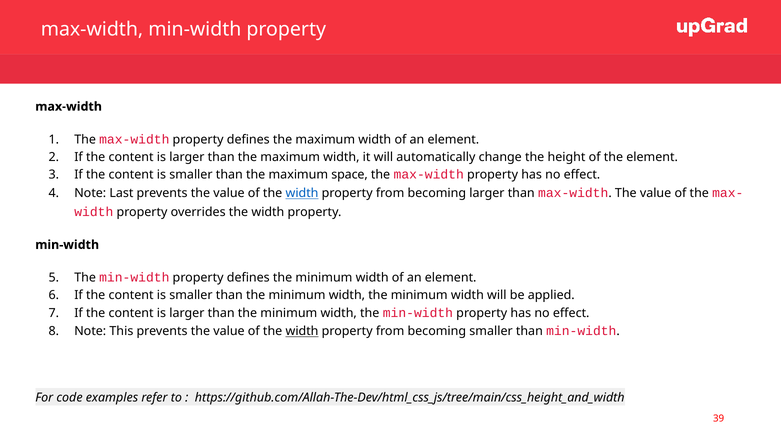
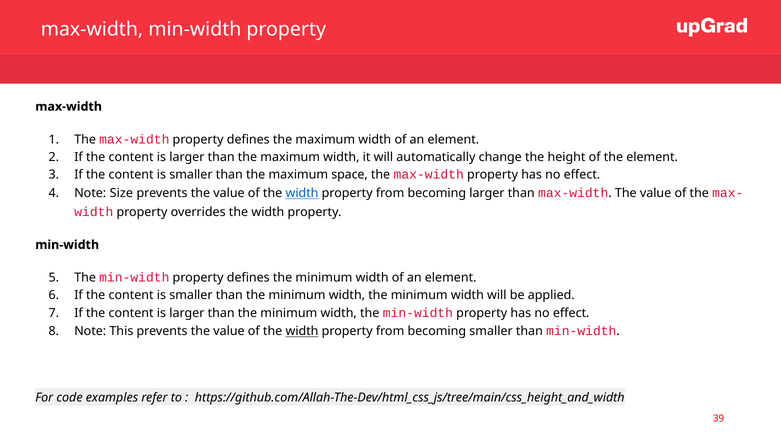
Last: Last -> Size
